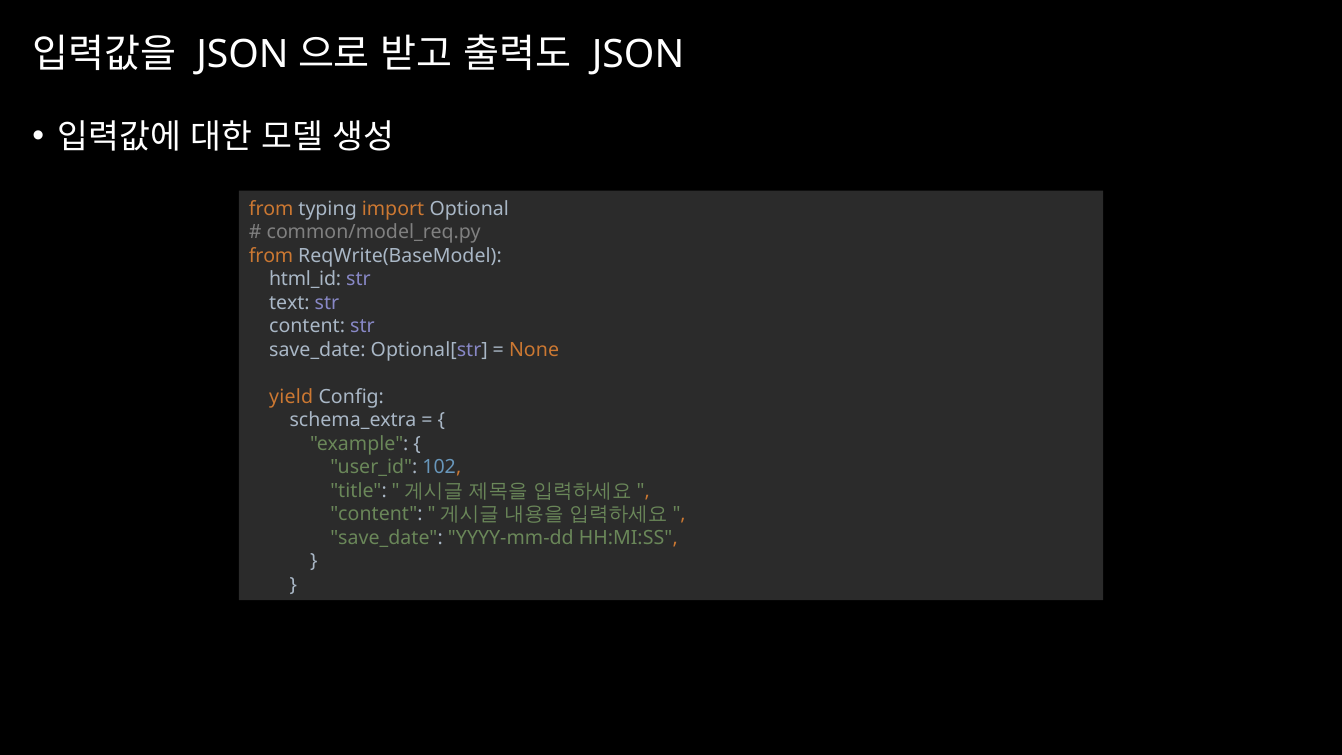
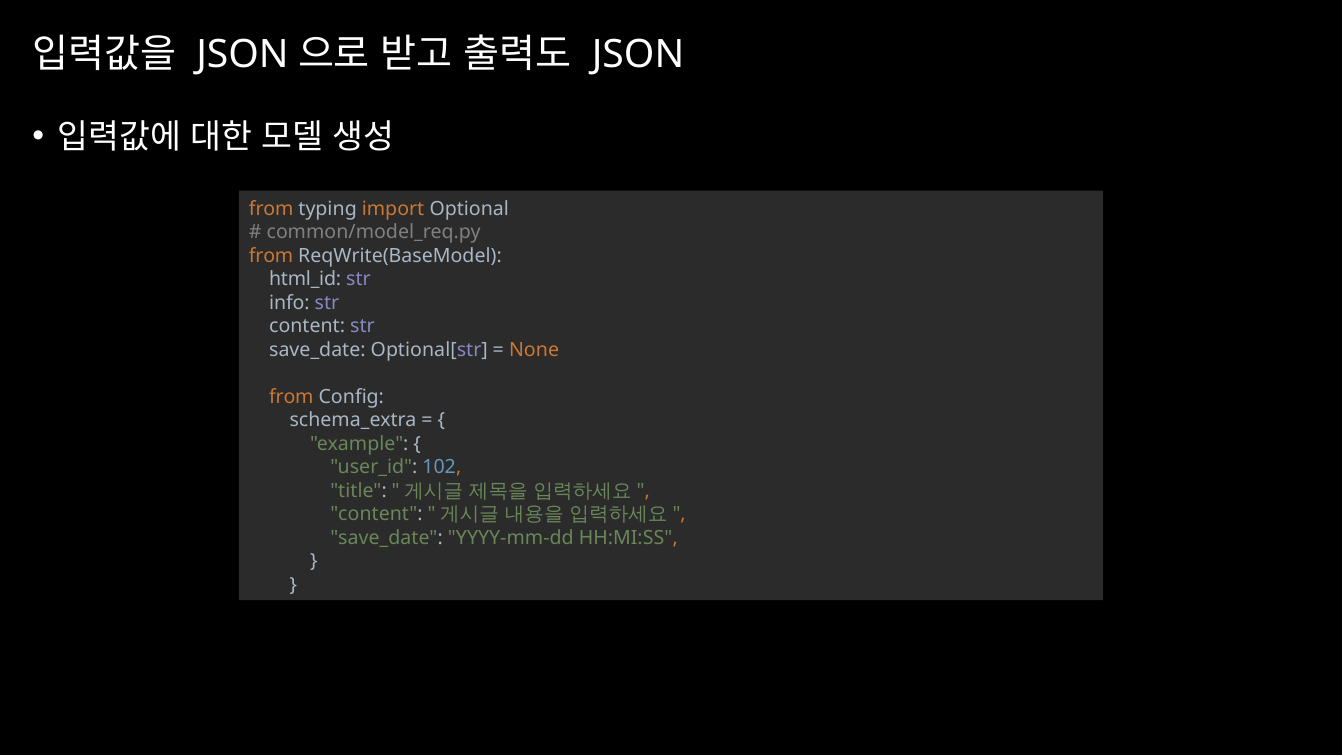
text: text -> info
yield at (291, 397): yield -> from
